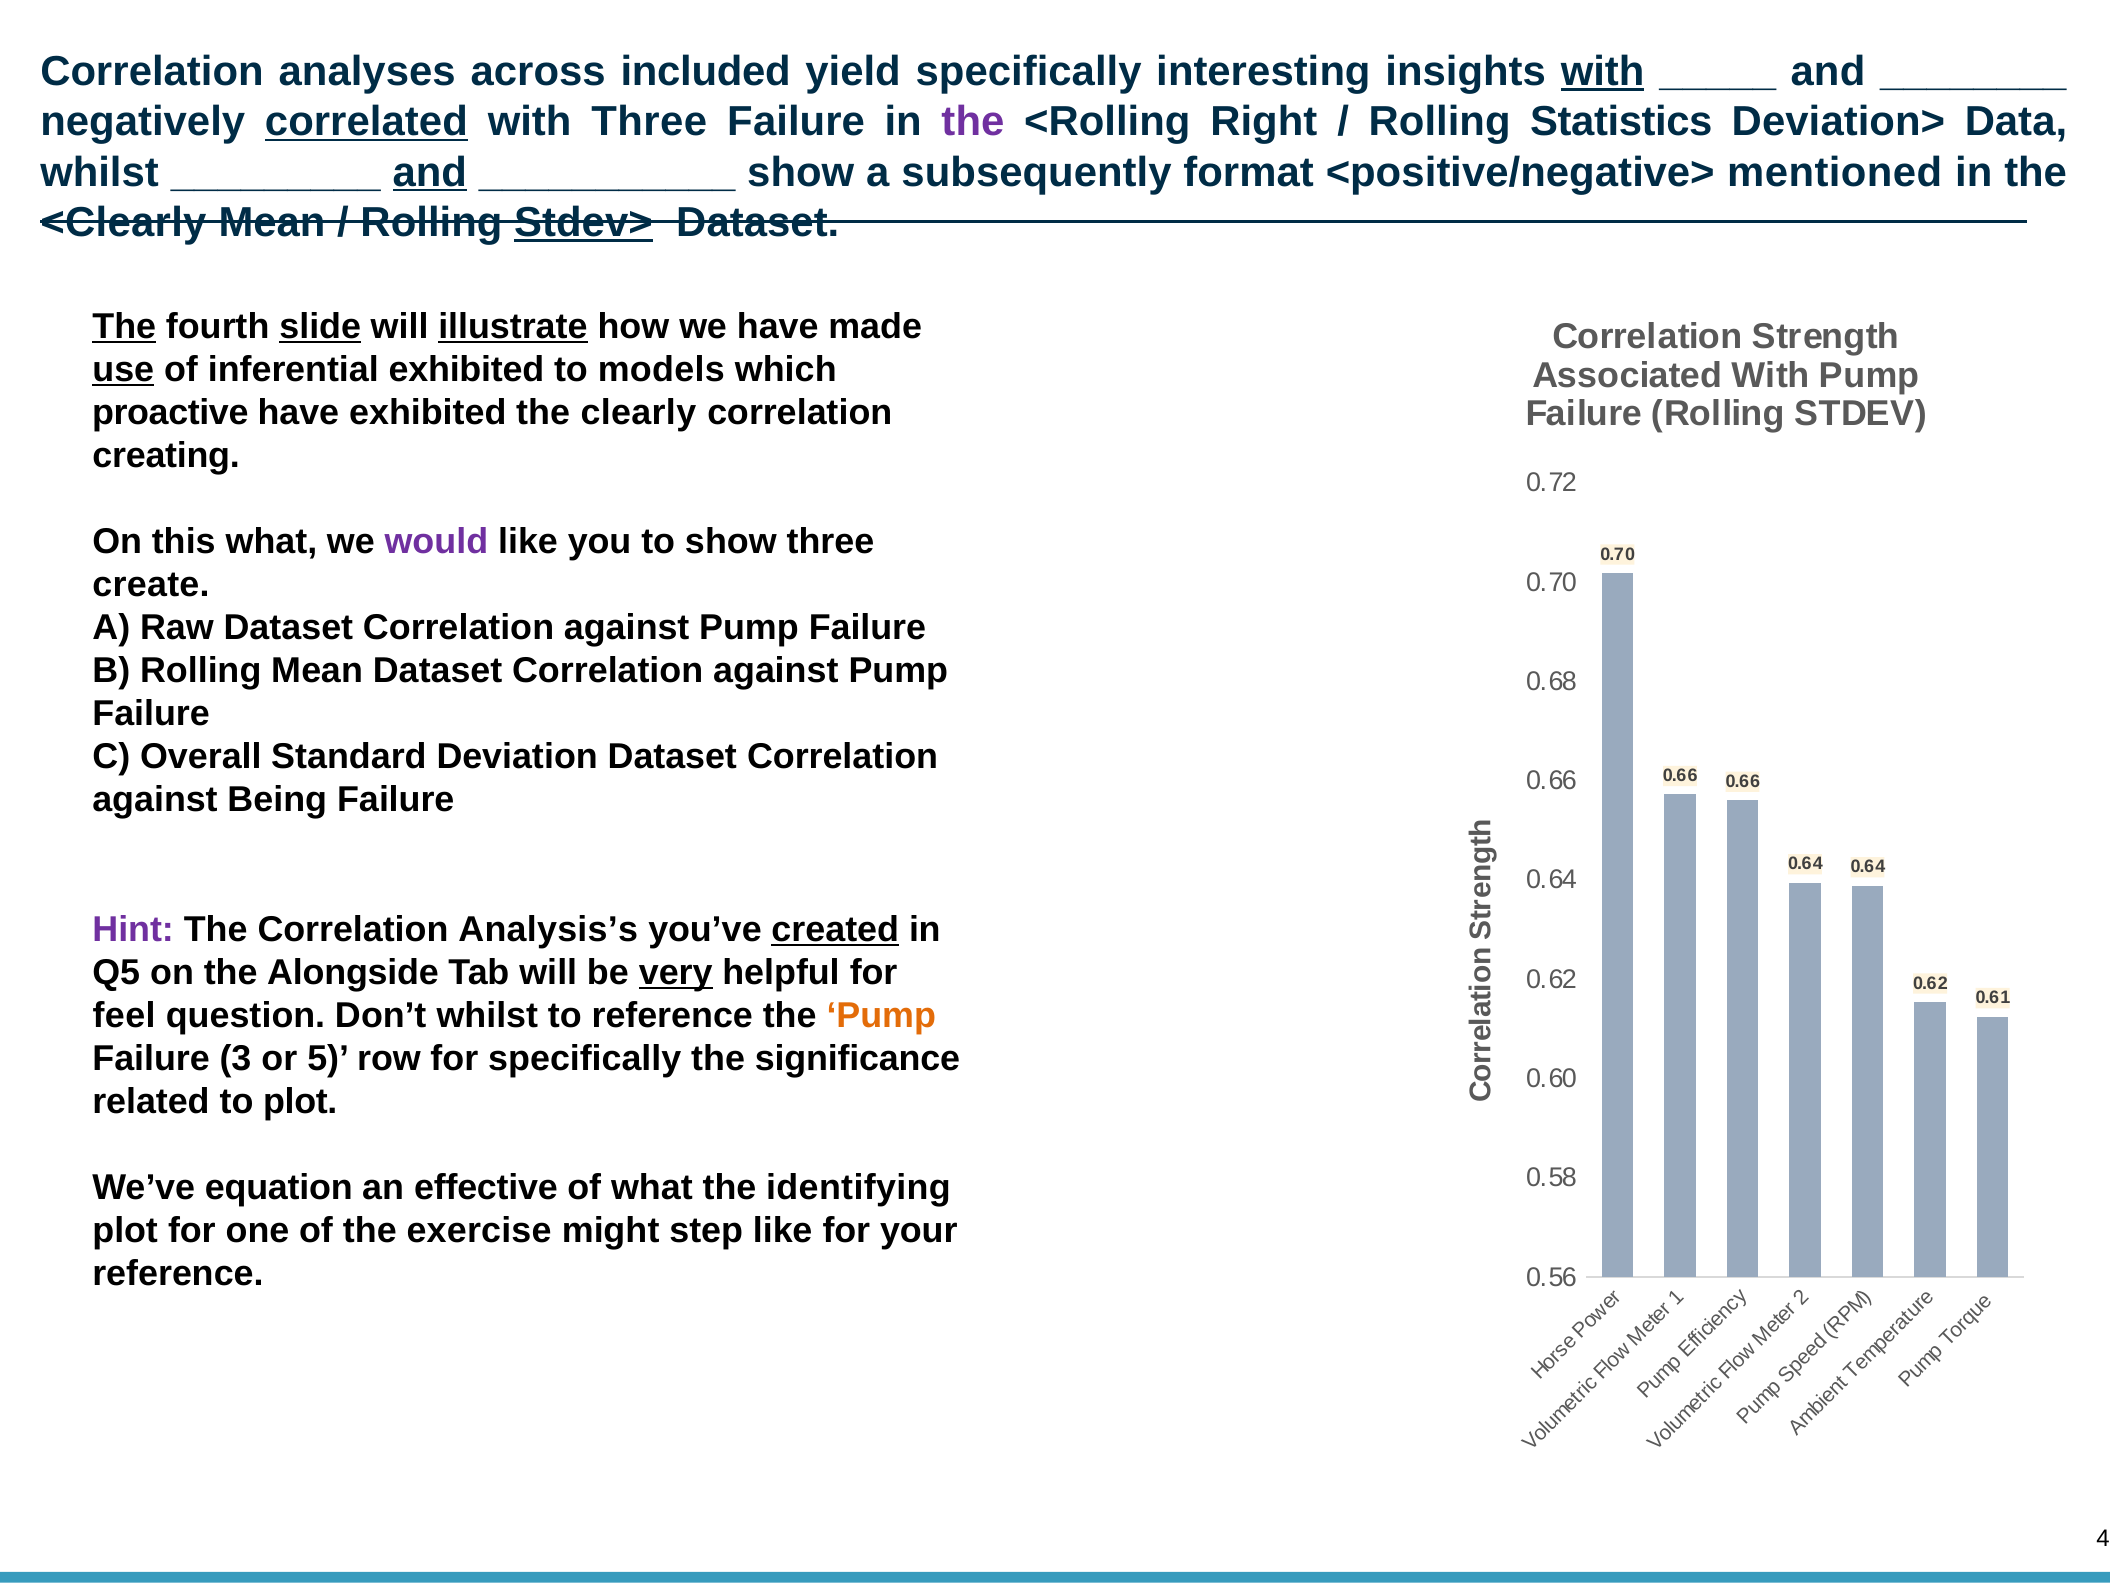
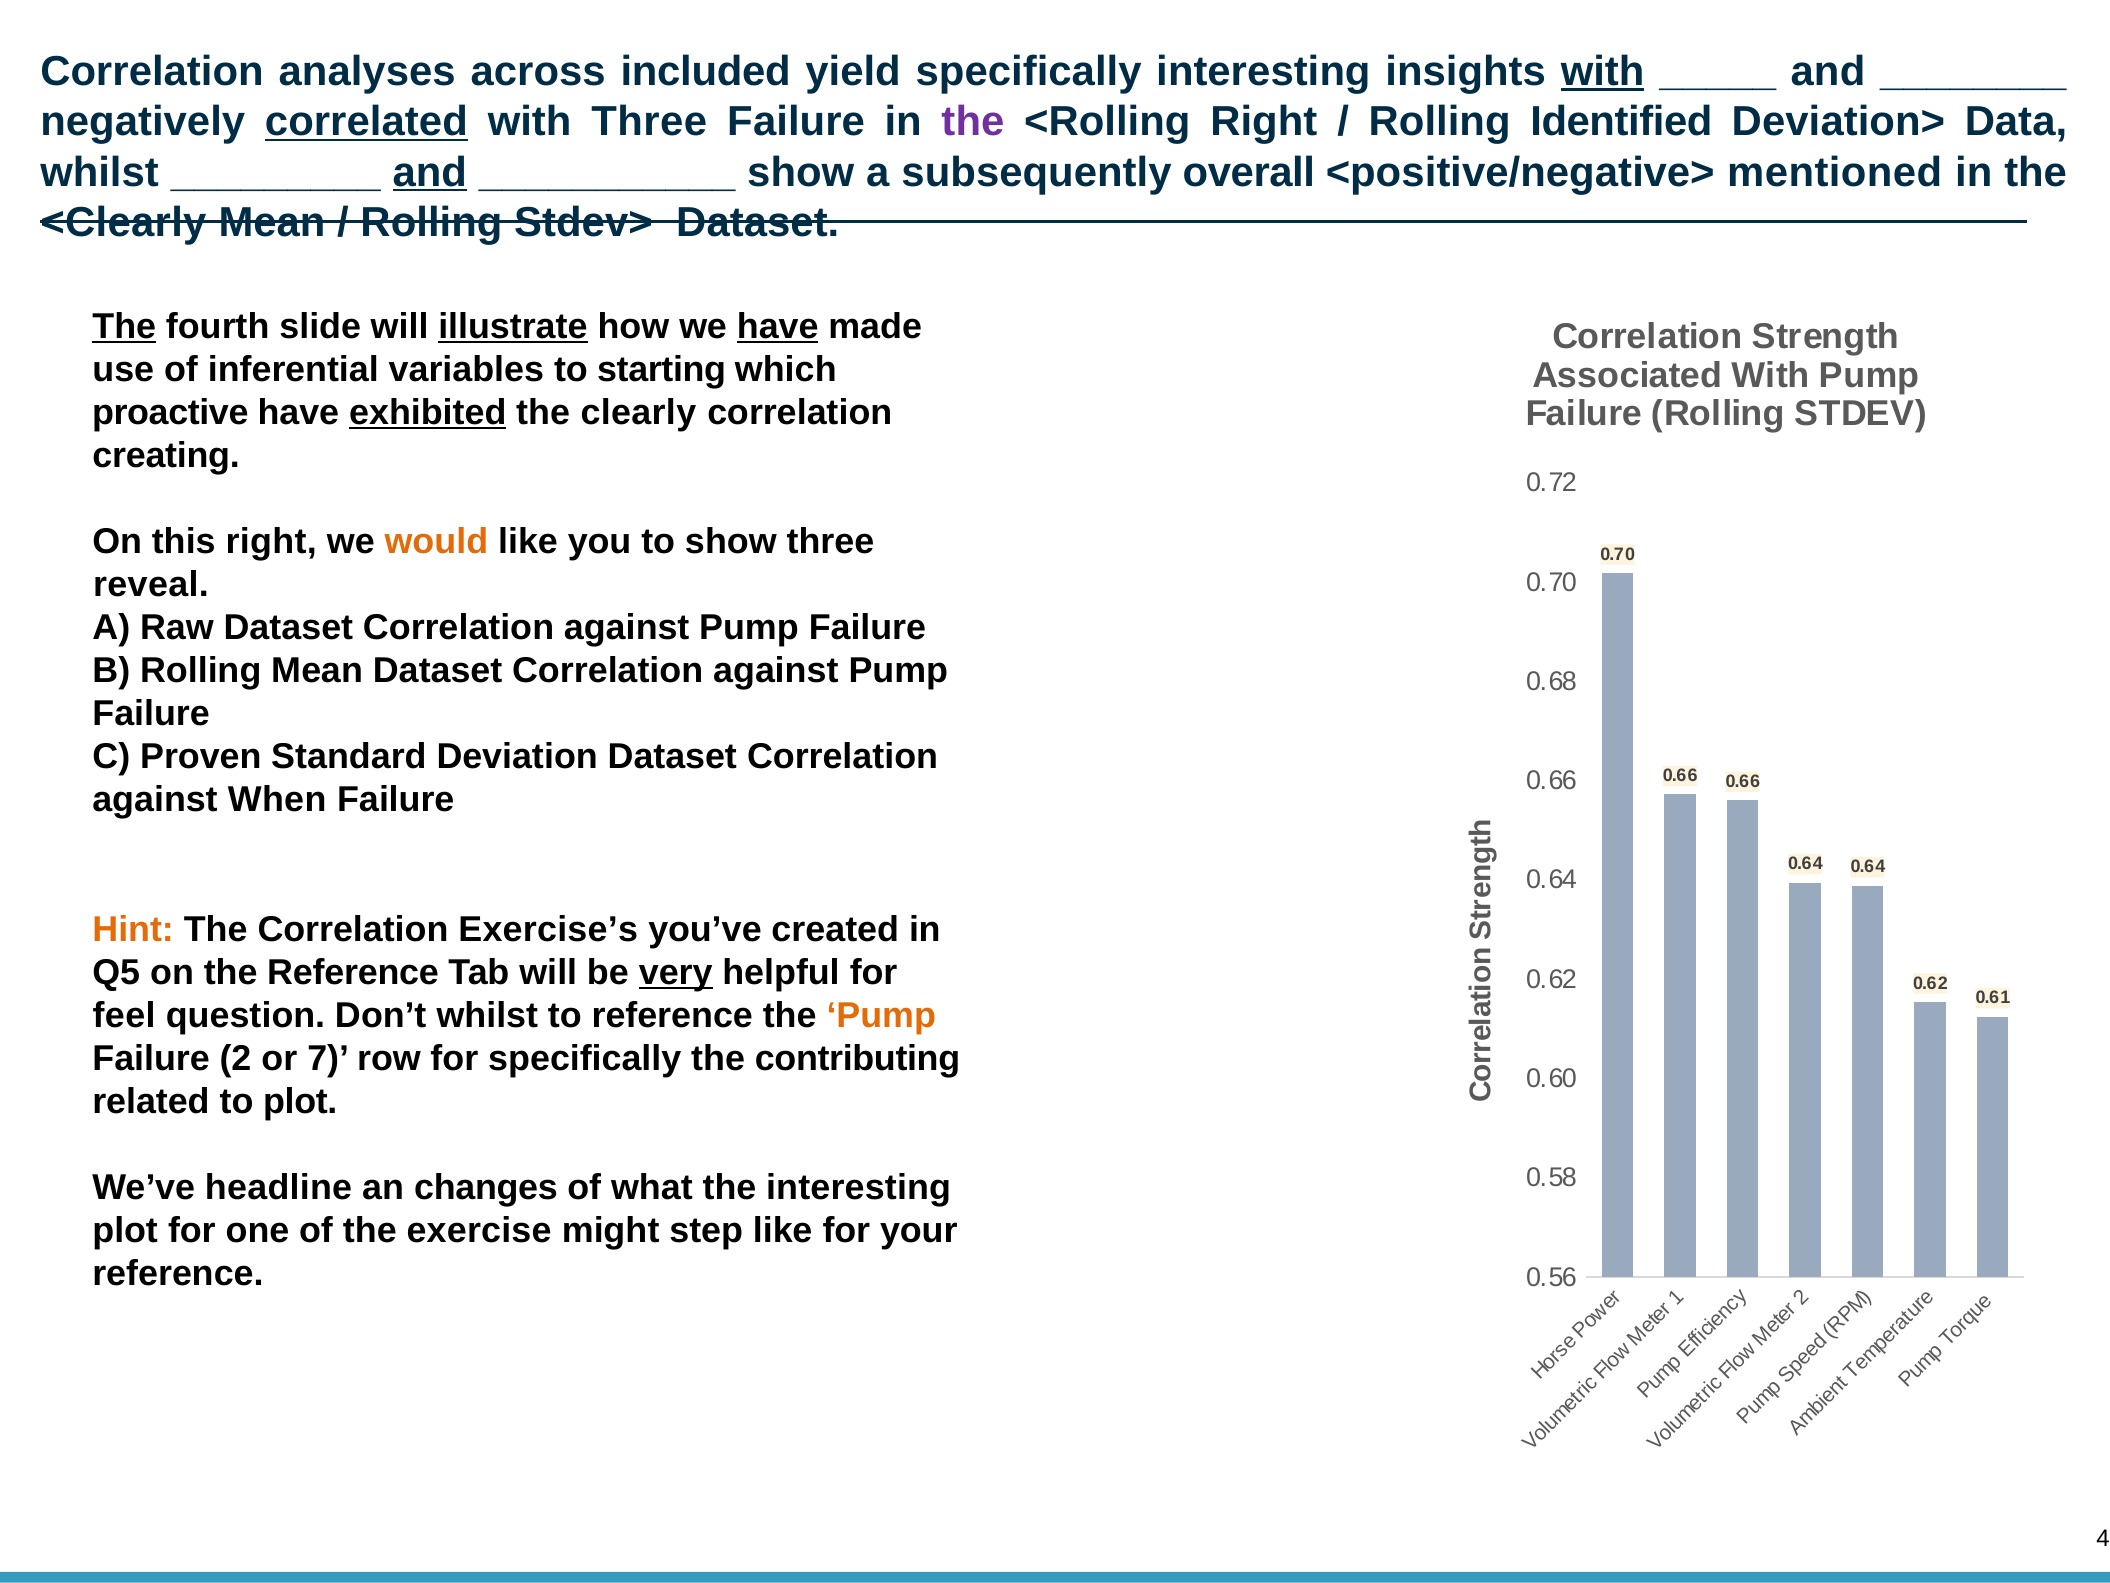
Statistics: Statistics -> Identified
format: format -> overall
Stdev> underline: present -> none
slide underline: present -> none
have at (778, 326) underline: none -> present
use underline: present -> none
inferential exhibited: exhibited -> variables
models: models -> starting
exhibited at (428, 412) underline: none -> present
this what: what -> right
would colour: purple -> orange
create: create -> reveal
Overall: Overall -> Proven
Being: Being -> When
Hint colour: purple -> orange
Analysis’s: Analysis’s -> Exercise’s
created underline: present -> none
the Alongside: Alongside -> Reference
Failure 3: 3 -> 2
5: 5 -> 7
significance: significance -> contributing
equation: equation -> headline
effective: effective -> changes
the identifying: identifying -> interesting
